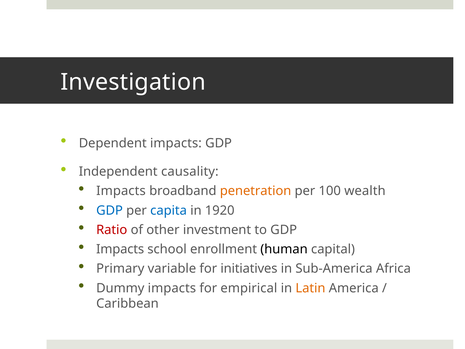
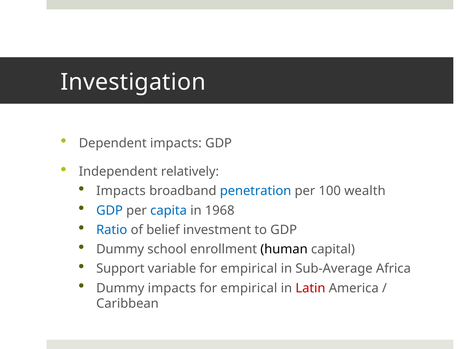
causality: causality -> relatively
penetration colour: orange -> blue
1920: 1920 -> 1968
Ratio colour: red -> blue
other: other -> belief
Impacts at (120, 249): Impacts -> Dummy
Primary: Primary -> Support
variable for initiatives: initiatives -> empirical
Sub-America: Sub-America -> Sub-Average
Latin colour: orange -> red
